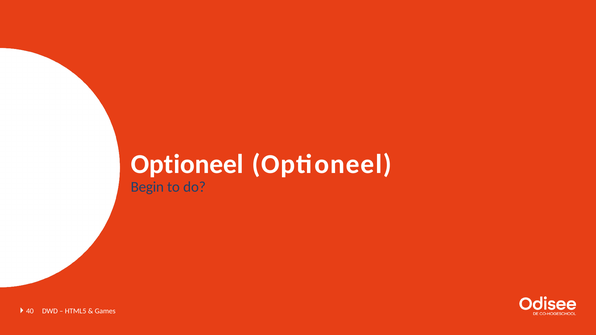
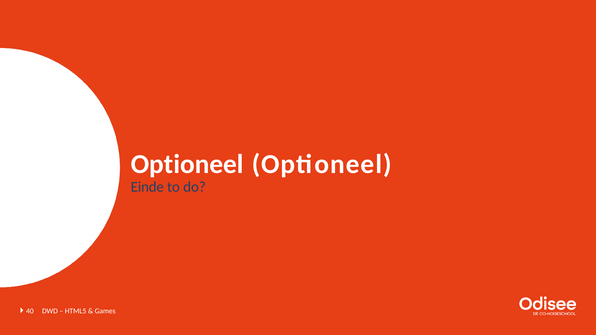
Begin: Begin -> Einde
